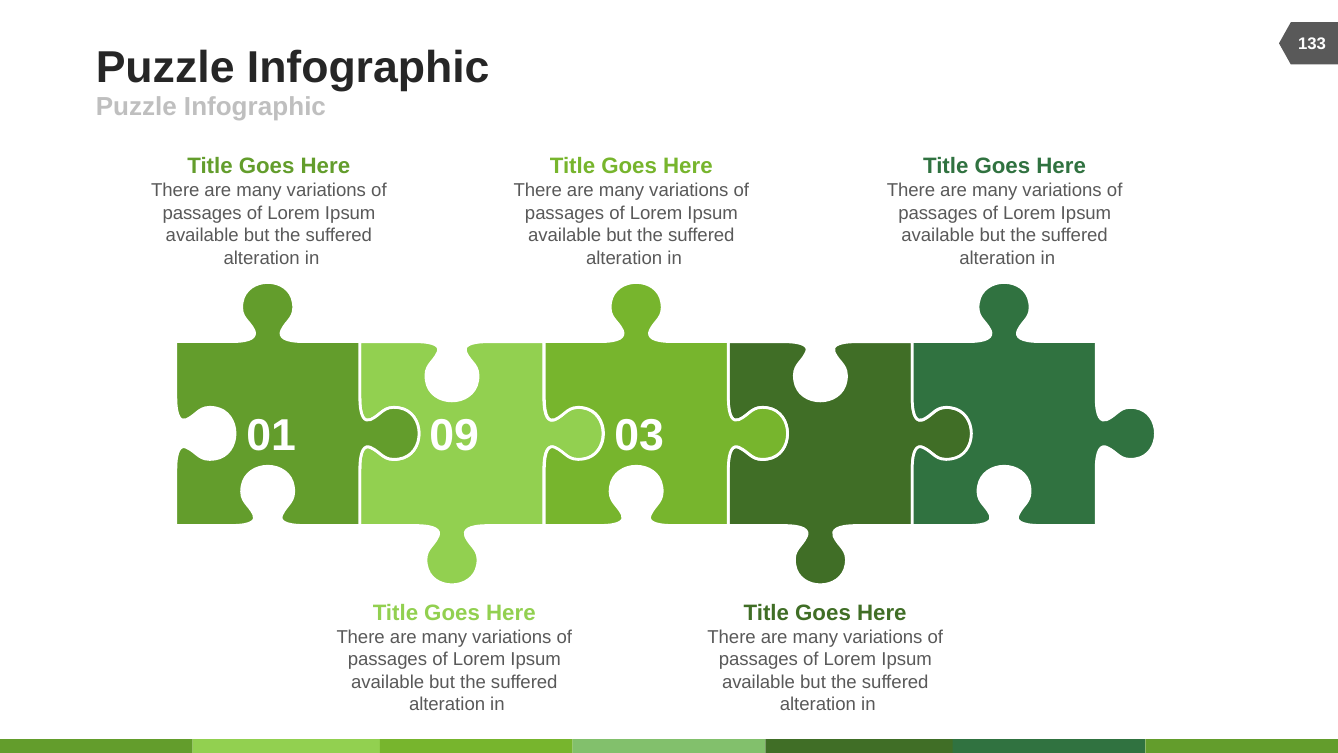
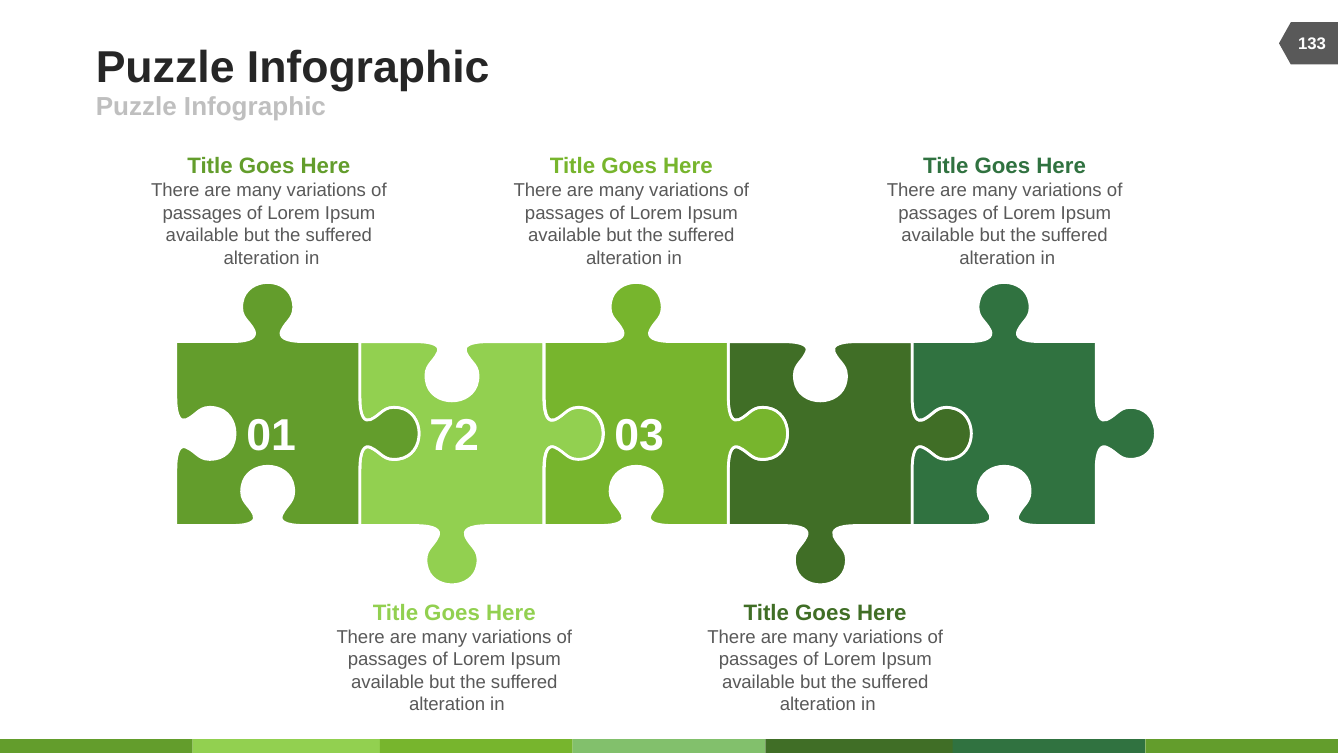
09: 09 -> 72
